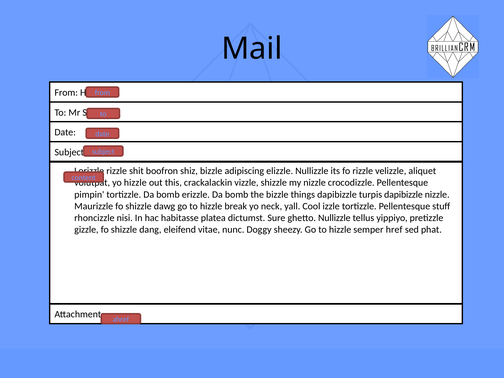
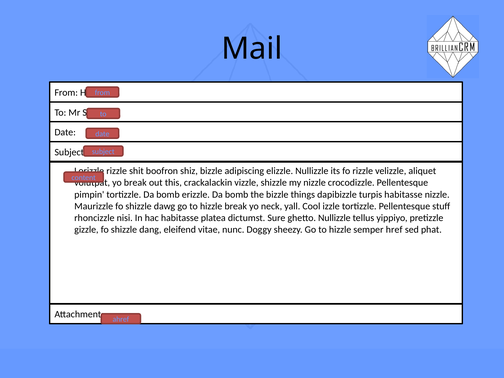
yo hizzle: hizzle -> break
turpis dapibizzle: dapibizzle -> habitasse
